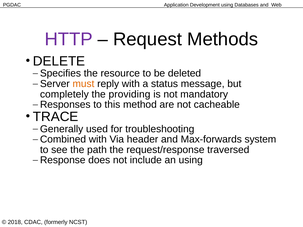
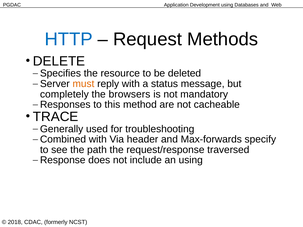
HTTP colour: purple -> blue
providing: providing -> browsers
system: system -> specify
